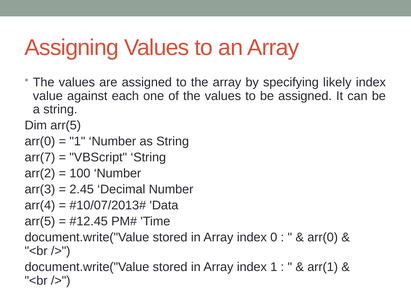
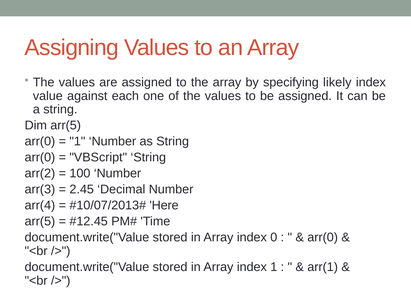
arr(7 at (40, 158): arr(7 -> arr(0
Data: Data -> Here
